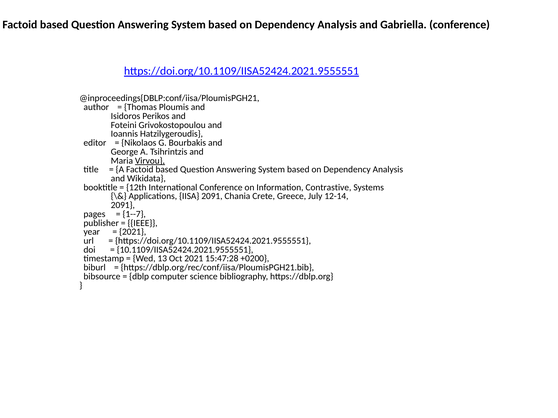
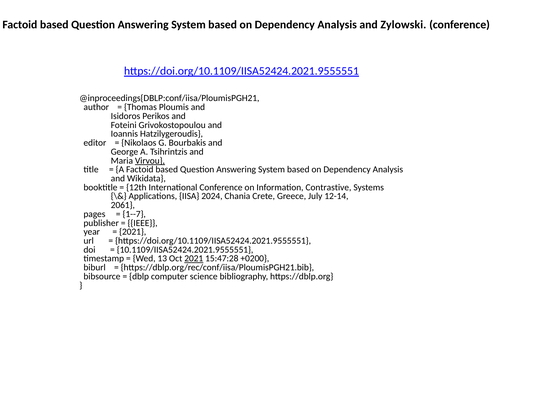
Gabriella: Gabriella -> Zylowski
IISA 2091: 2091 -> 2024
2091 at (123, 205): 2091 -> 2061
2021 at (194, 259) underline: none -> present
